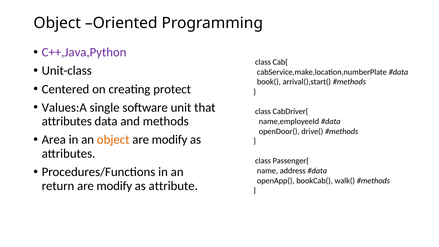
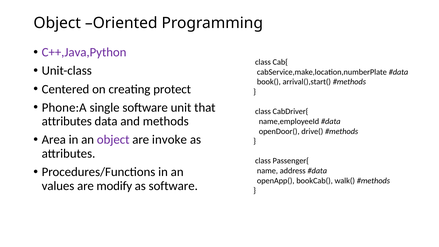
Values:A: Values:A -> Phone:A
object at (113, 140) colour: orange -> purple
modify at (170, 140): modify -> invoke
return: return -> values
as attribute: attribute -> software
